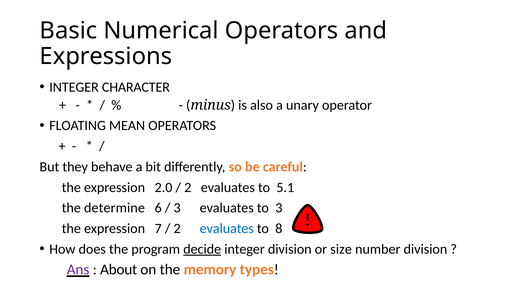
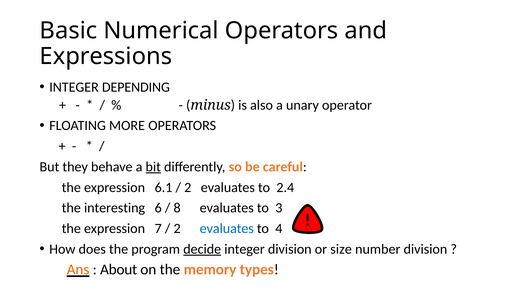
CHARACTER: CHARACTER -> DEPENDING
MEAN: MEAN -> MORE
bit underline: none -> present
2.0: 2.0 -> 6.1
5.1: 5.1 -> 2.4
determine: determine -> interesting
3 at (177, 208): 3 -> 8
8: 8 -> 4
Ans colour: purple -> orange
